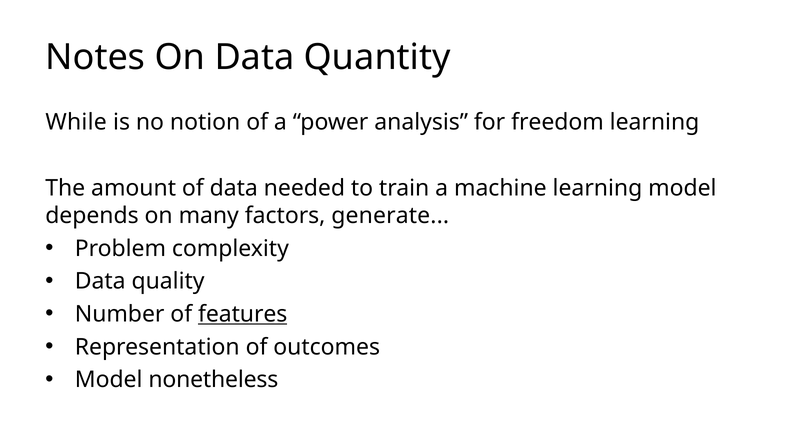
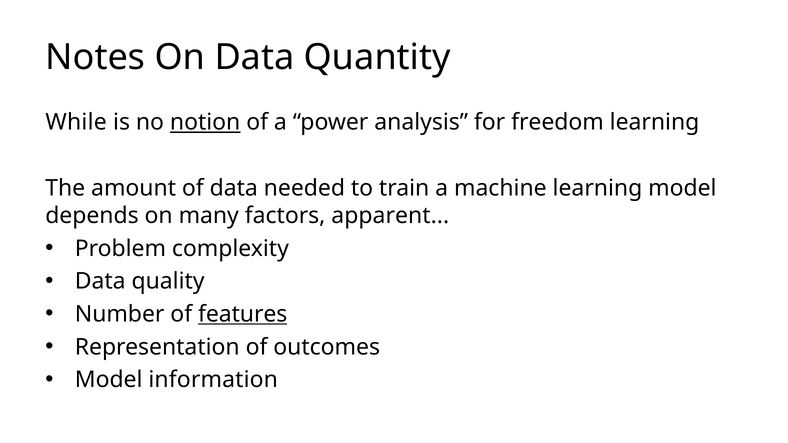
notion underline: none -> present
generate: generate -> apparent
nonetheless: nonetheless -> information
